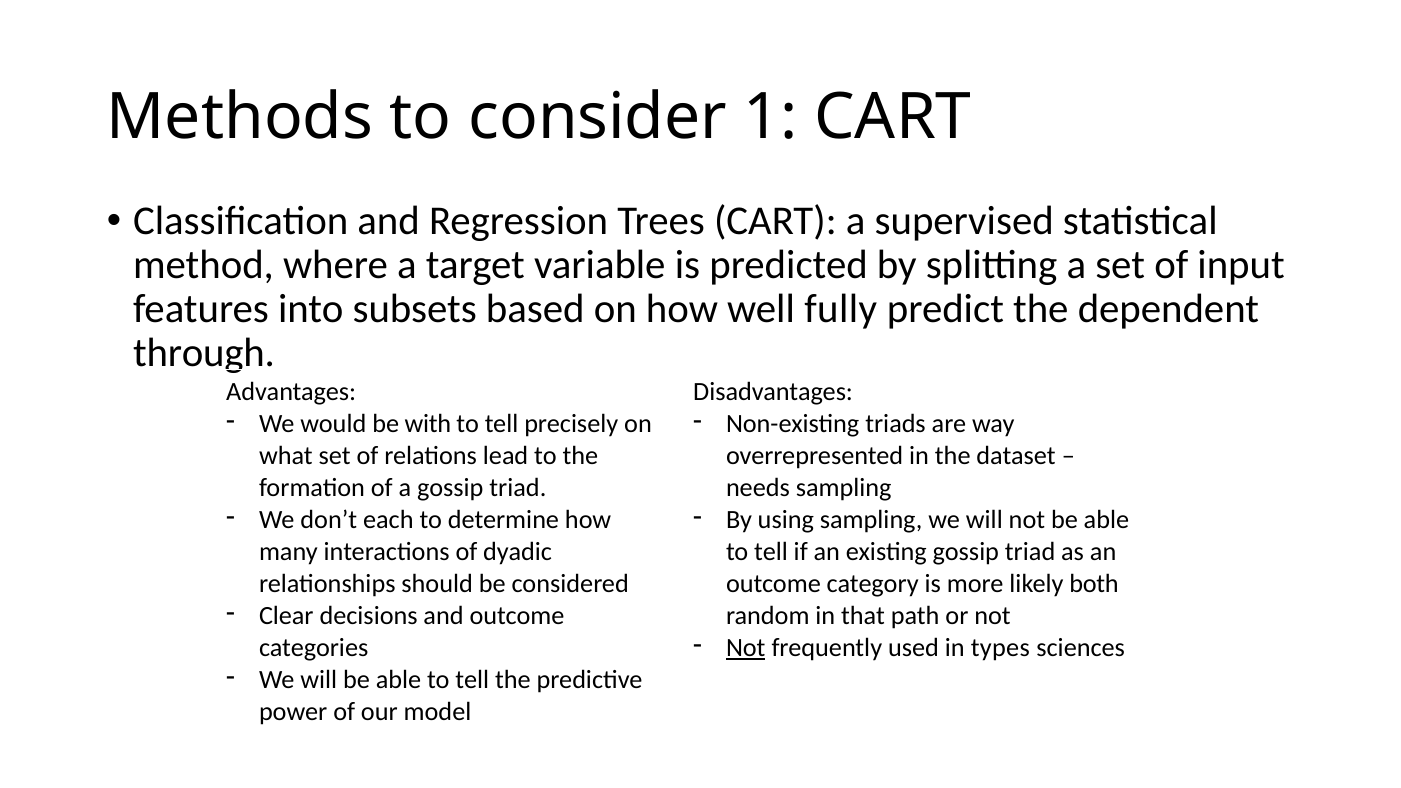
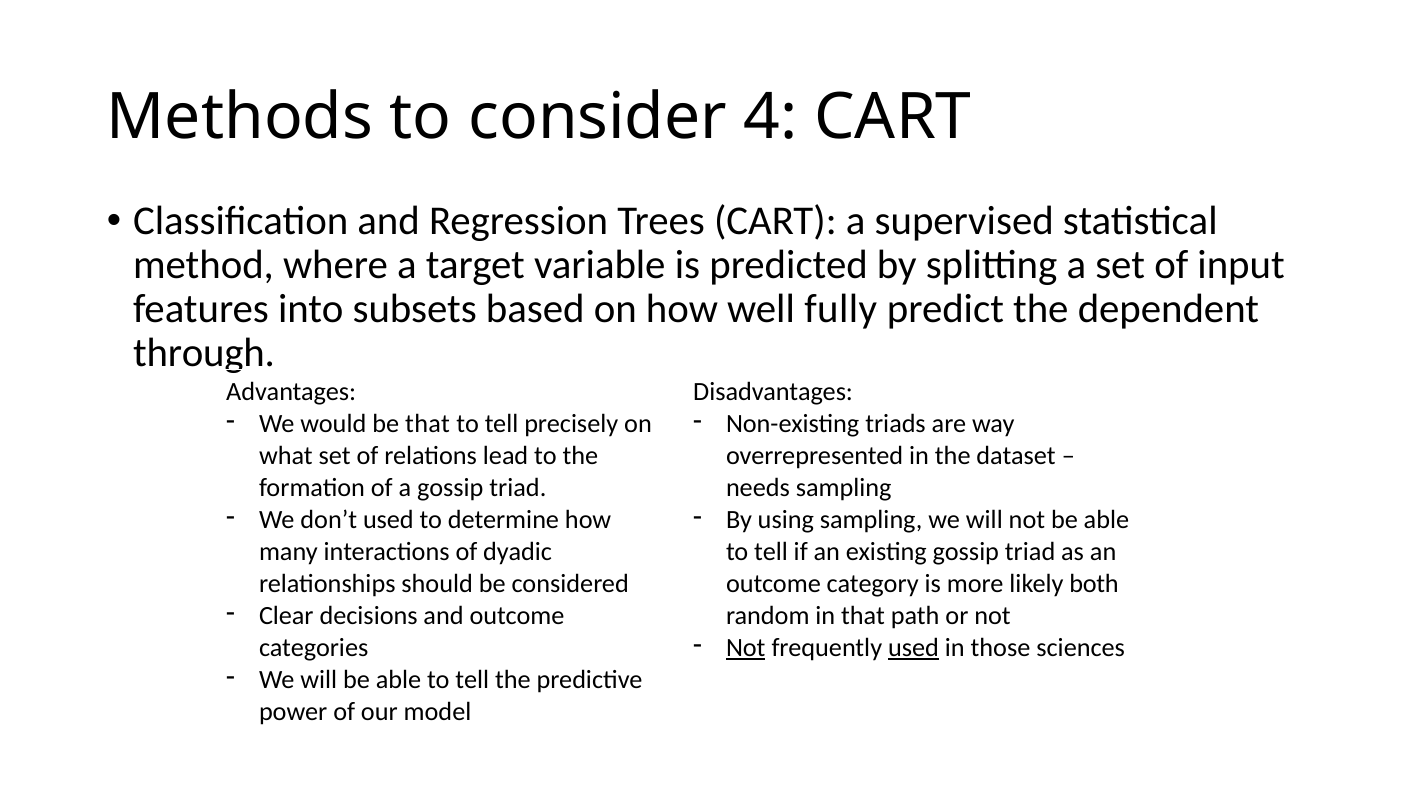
1: 1 -> 4
be with: with -> that
don’t each: each -> used
used at (914, 648) underline: none -> present
types: types -> those
